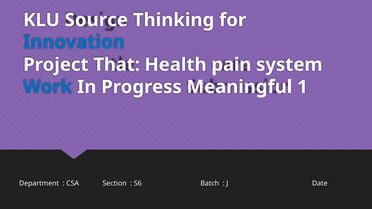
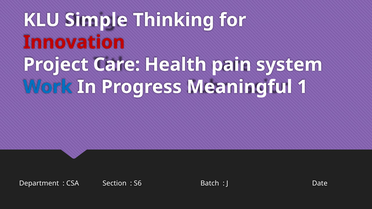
Source: Source -> Simple
Innovation colour: blue -> red
That: That -> Care
